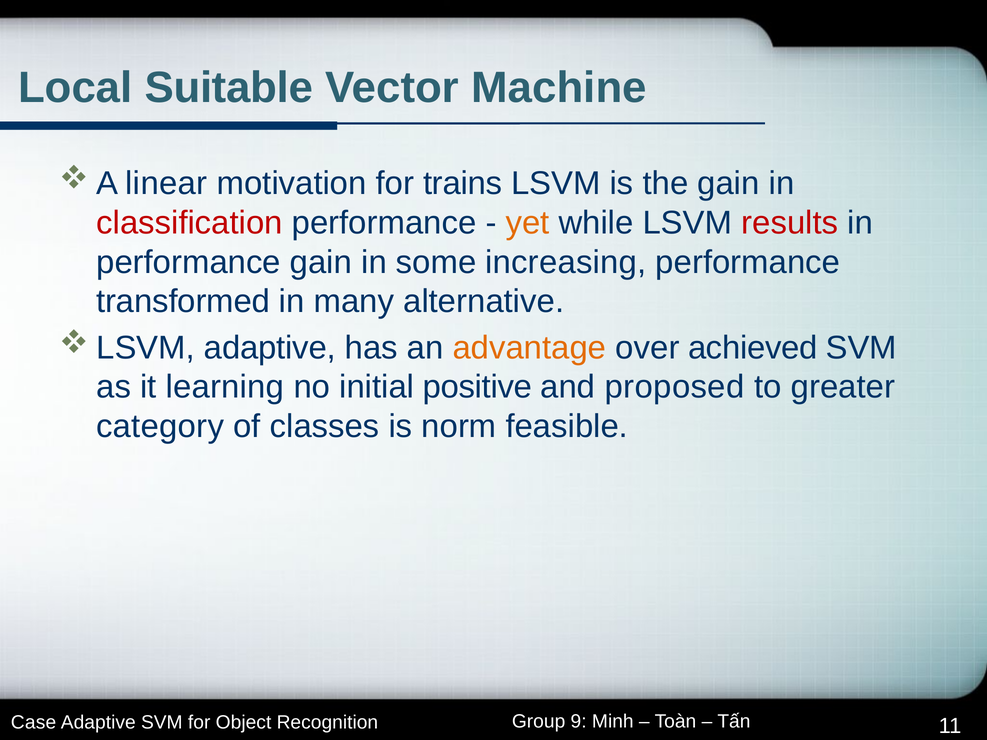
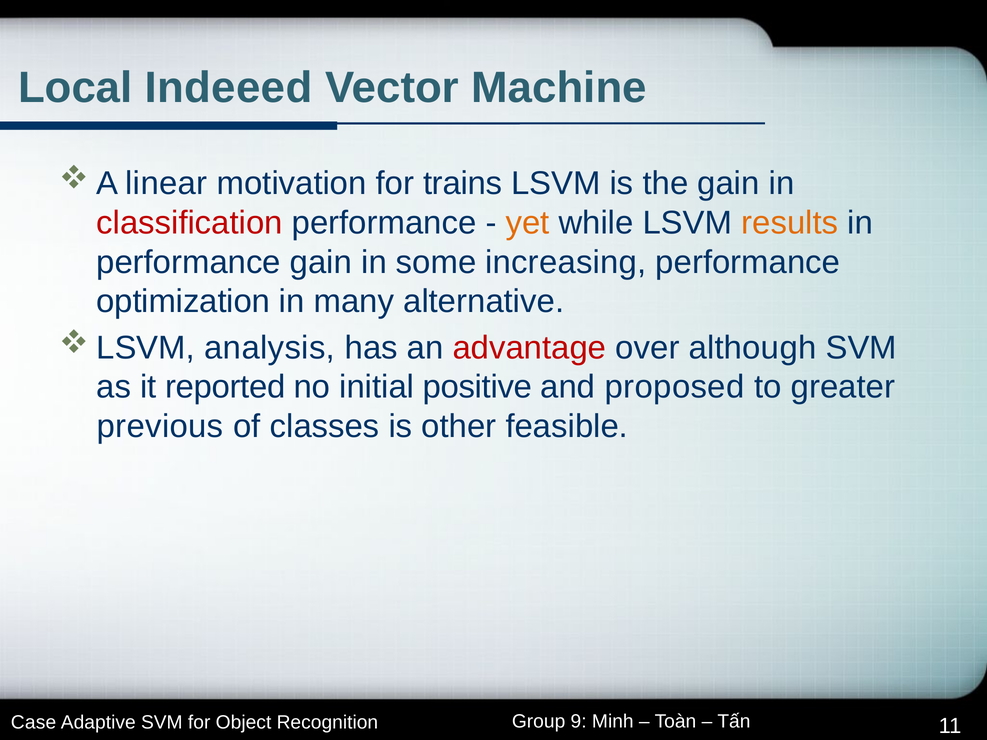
Suitable: Suitable -> Indeeed
results colour: red -> orange
transformed: transformed -> optimization
adaptive at (270, 348): adaptive -> analysis
advantage colour: orange -> red
achieved: achieved -> although
learning: learning -> reported
category: category -> previous
norm: norm -> other
